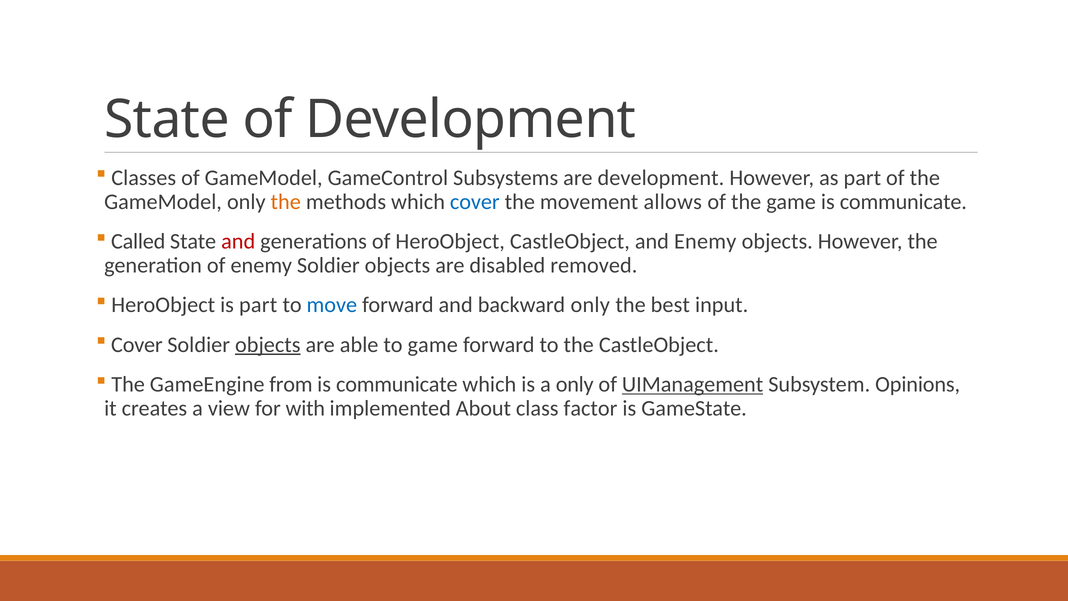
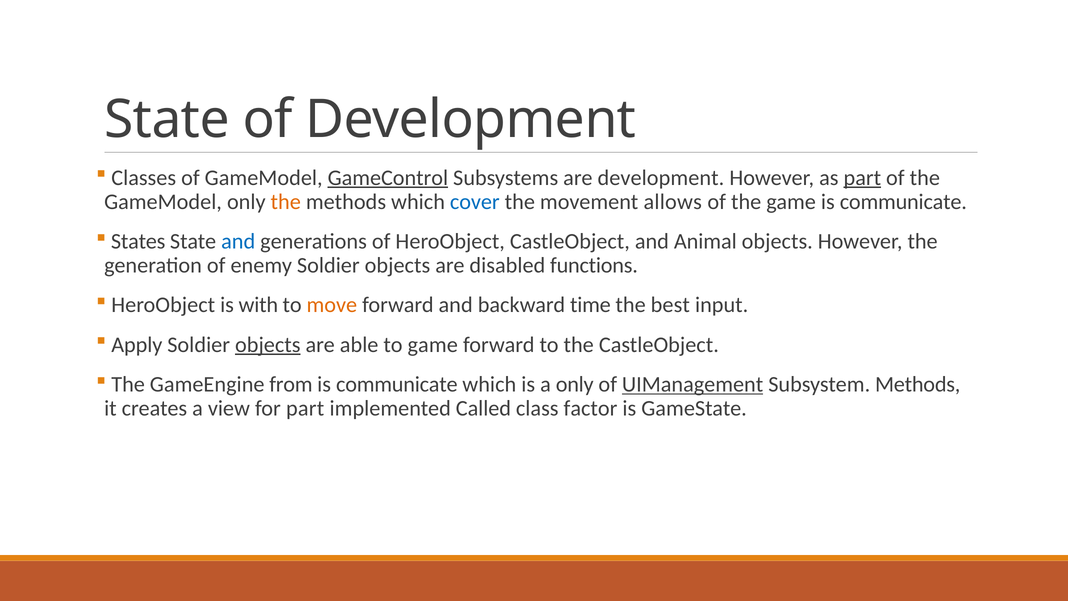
GameControl underline: none -> present
part at (862, 178) underline: none -> present
Called: Called -> States
and at (238, 241) colour: red -> blue
and Enemy: Enemy -> Animal
removed: removed -> functions
is part: part -> with
move colour: blue -> orange
backward only: only -> time
Cover at (137, 345): Cover -> Apply
Subsystem Opinions: Opinions -> Methods
for with: with -> part
About: About -> Called
